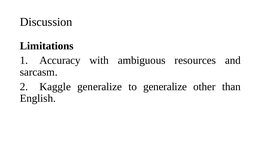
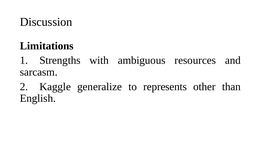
Accuracy: Accuracy -> Strengths
to generalize: generalize -> represents
